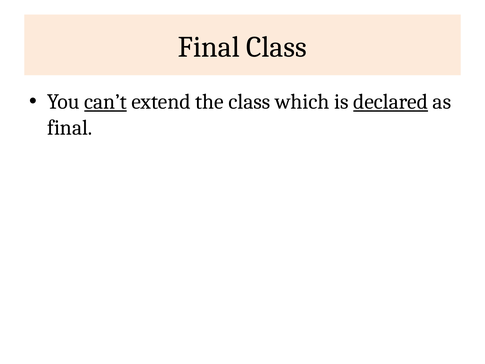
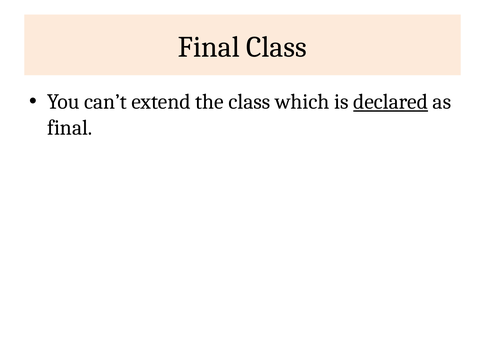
can’t underline: present -> none
